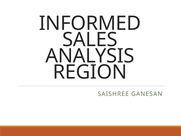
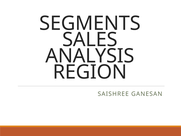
INFORMED: INFORMED -> SEGMENTS
